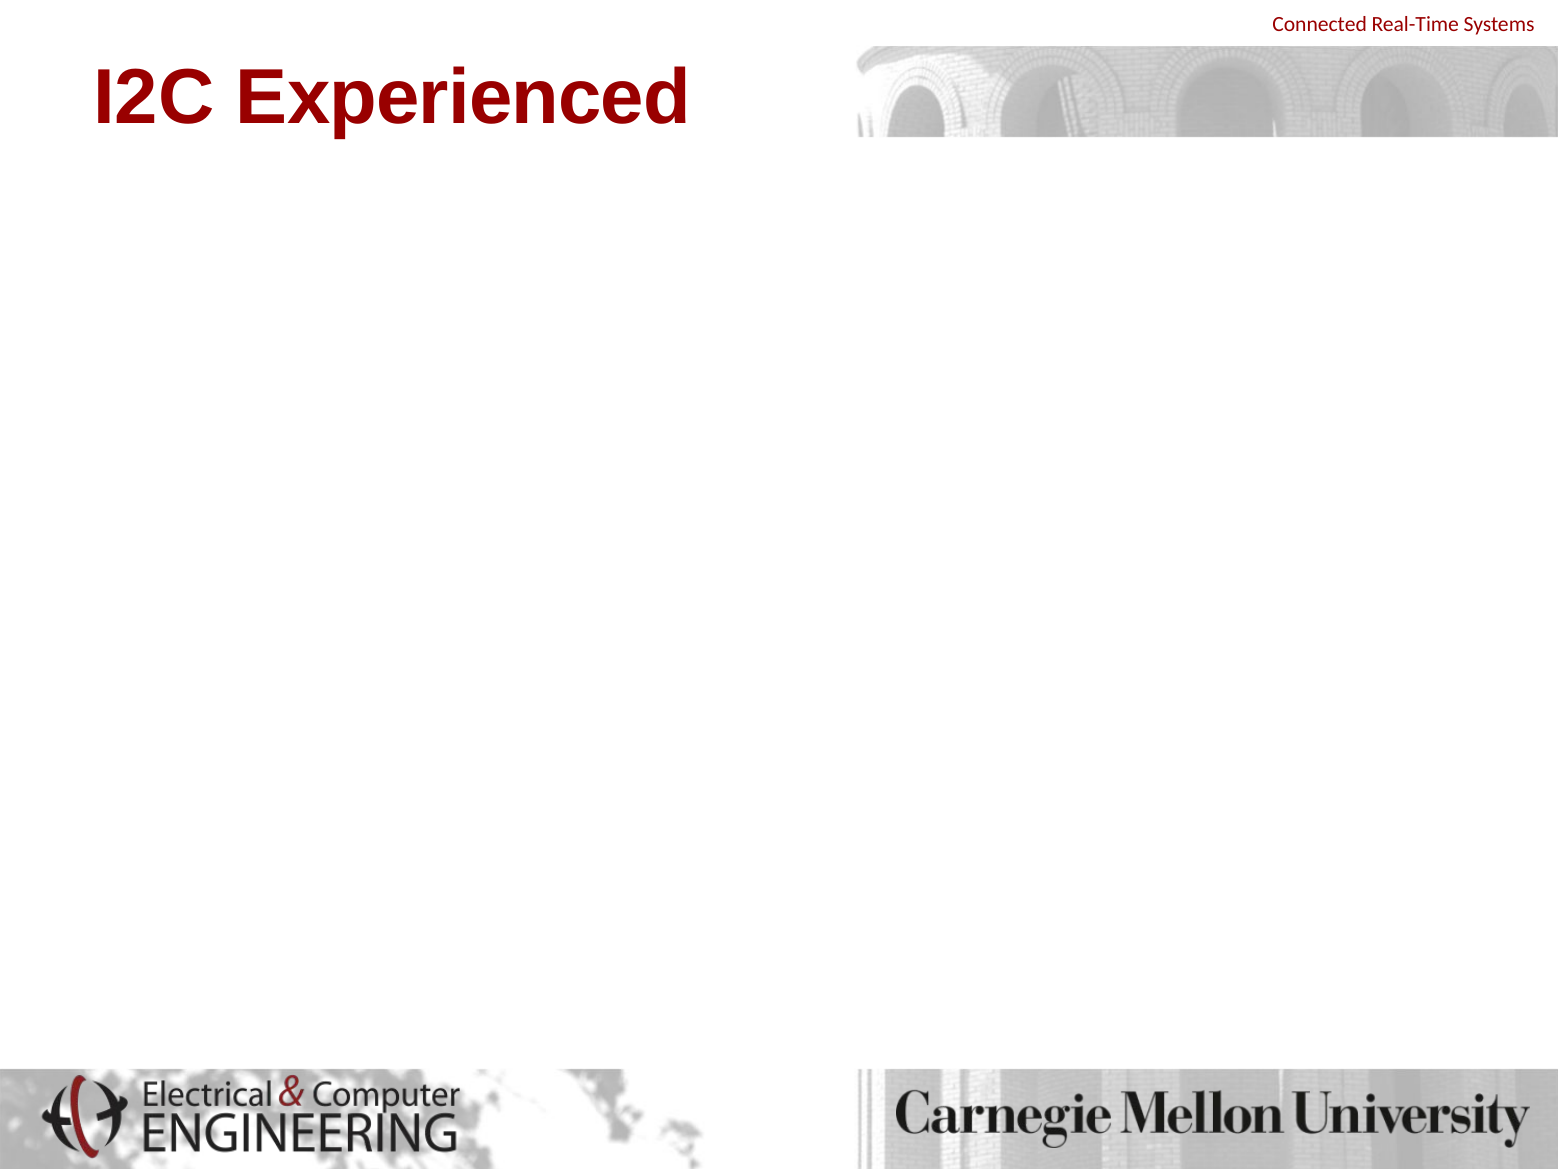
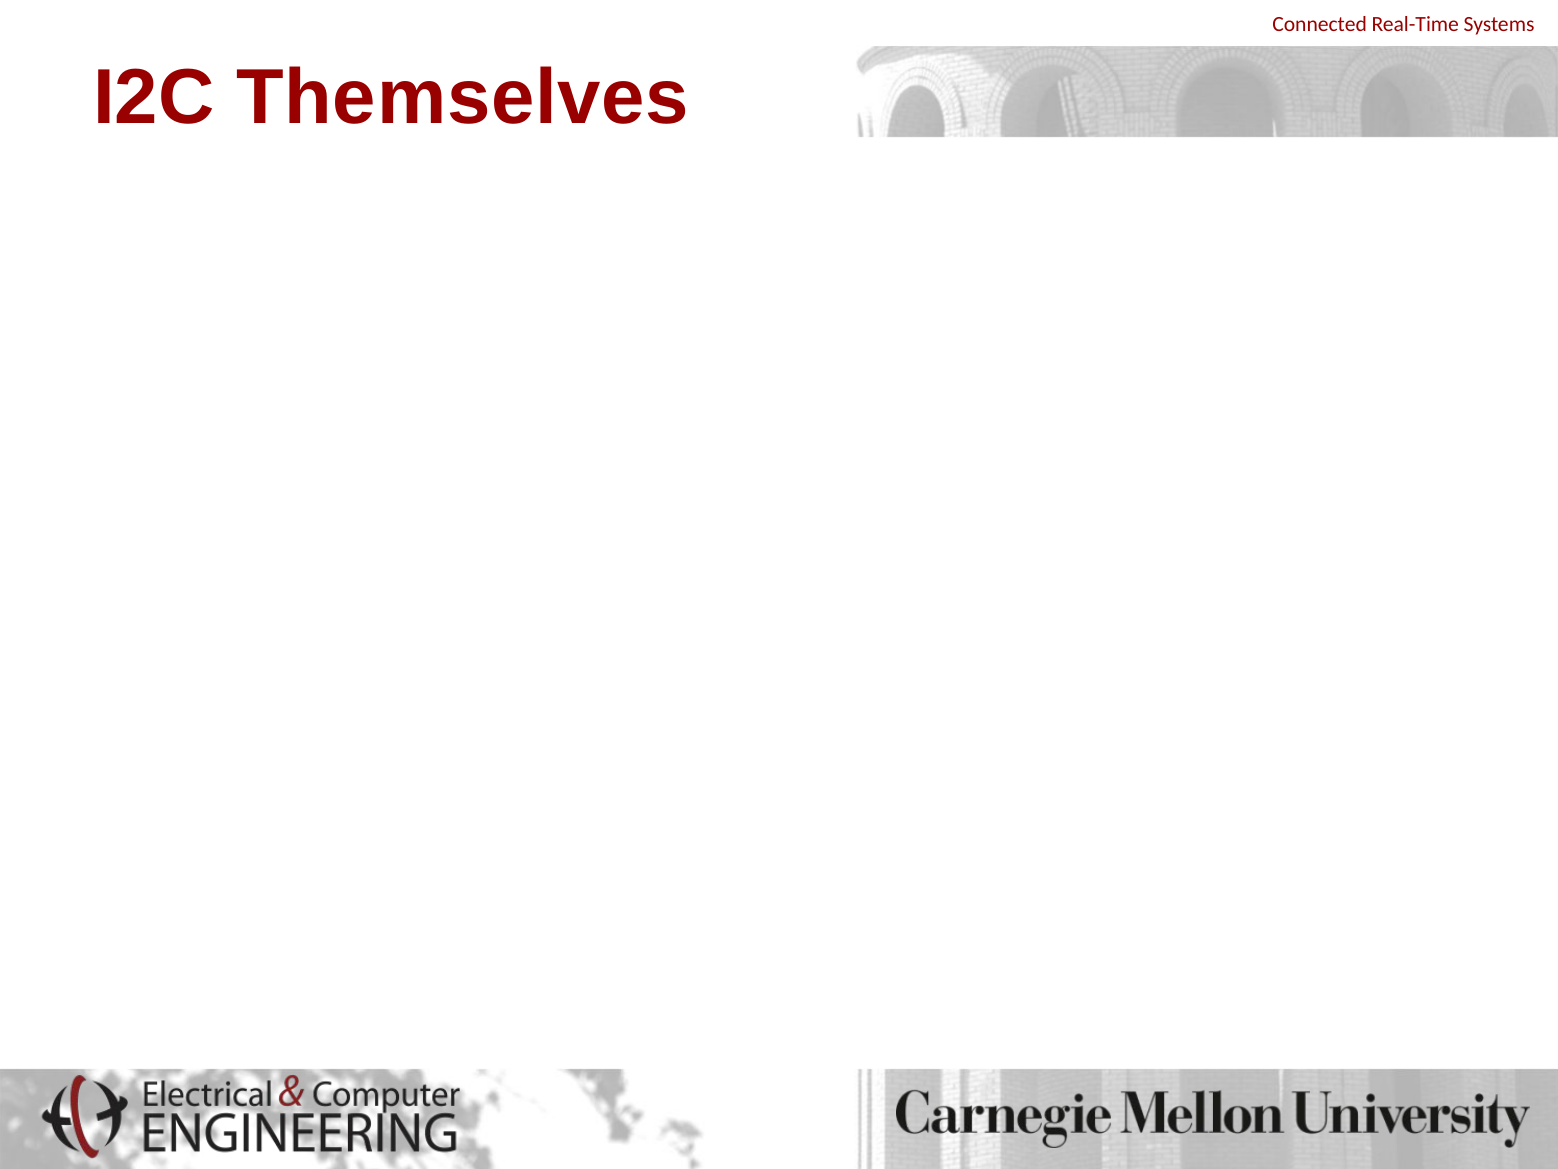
Experienced: Experienced -> Themselves
